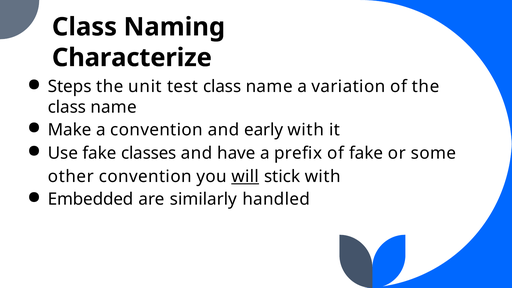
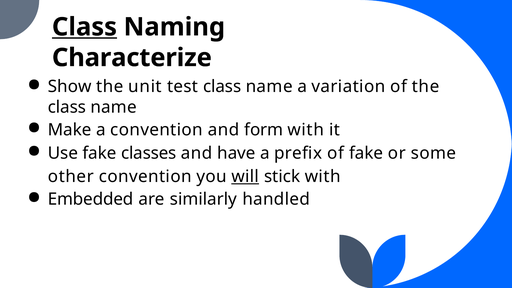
Class at (84, 27) underline: none -> present
Steps: Steps -> Show
early: early -> form
